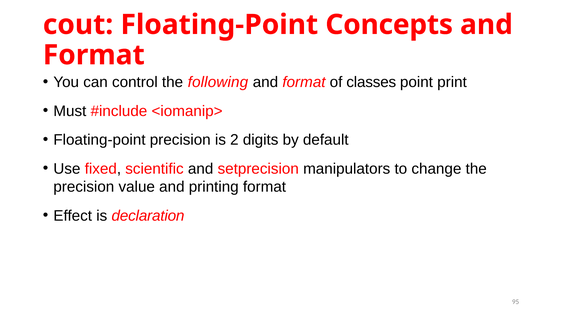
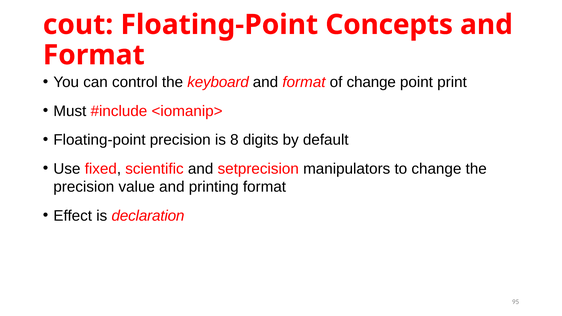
following: following -> keyboard
of classes: classes -> change
2: 2 -> 8
